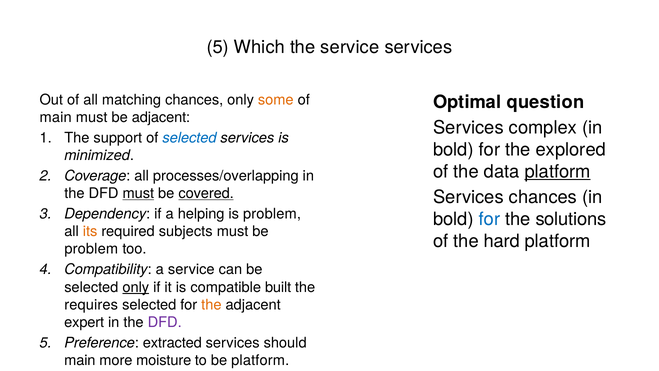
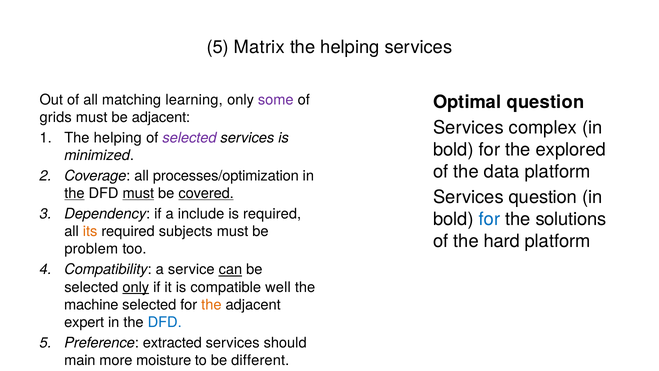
Which: Which -> Matrix
service at (350, 47): service -> helping
matching chances: chances -> learning
some colour: orange -> purple
main at (56, 117): main -> grids
support at (118, 138): support -> helping
selected at (189, 138) colour: blue -> purple
platform at (558, 172) underline: present -> none
processes/overlapping: processes/overlapping -> processes/optimization
the at (74, 193) underline: none -> present
Services chances: chances -> question
helping: helping -> include
is problem: problem -> required
can underline: none -> present
built: built -> well
requires: requires -> machine
DFD at (165, 322) colour: purple -> blue
be platform: platform -> different
